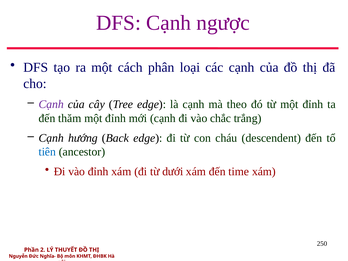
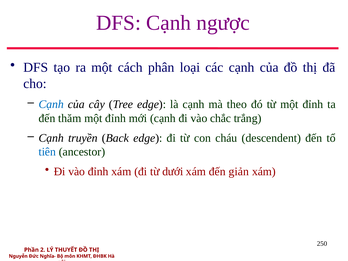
Cạnh at (51, 104) colour: purple -> blue
hướng: hướng -> truyền
time: time -> giản
